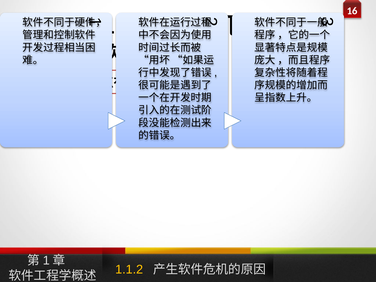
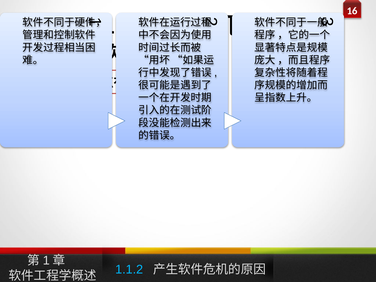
1.1.2 at (129, 269) colour: yellow -> light blue
